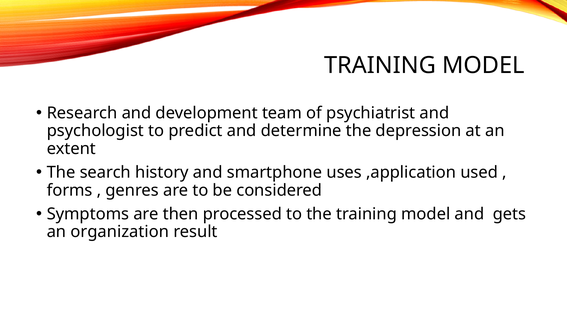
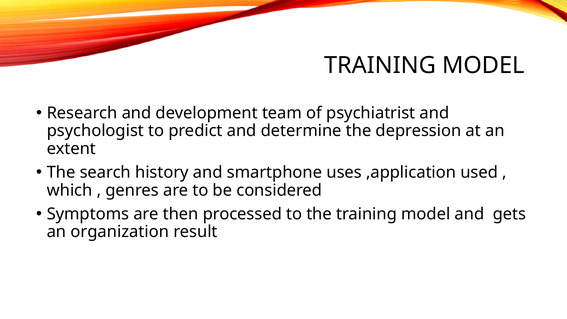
forms: forms -> which
